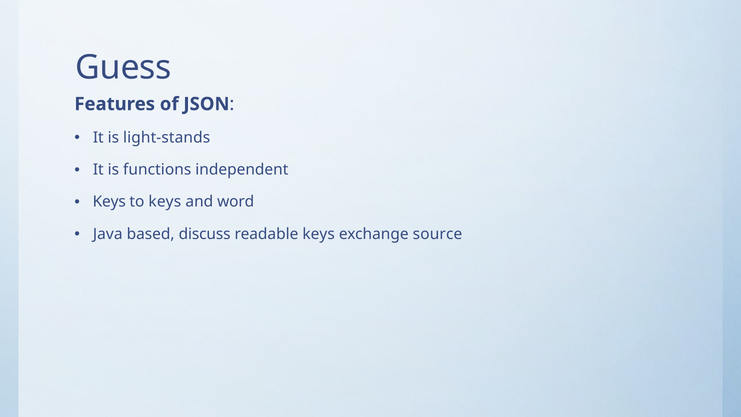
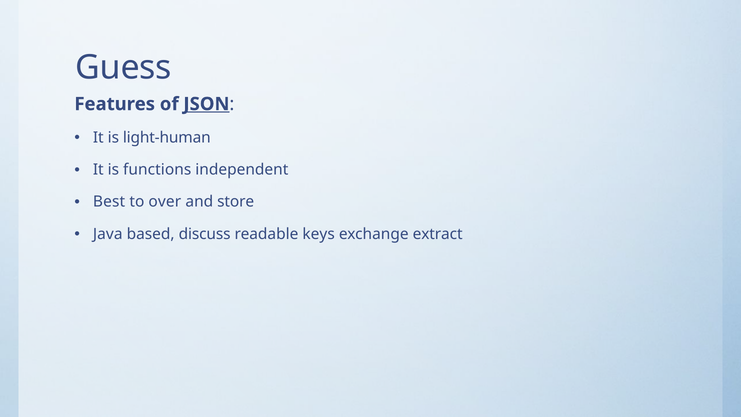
JSON underline: none -> present
light-stands: light-stands -> light-human
Keys at (109, 202): Keys -> Best
to keys: keys -> over
word: word -> store
source: source -> extract
